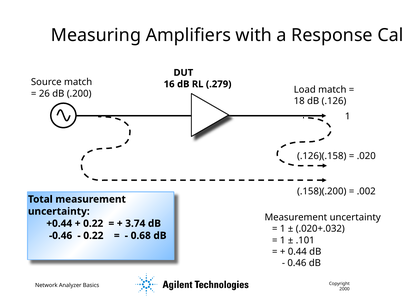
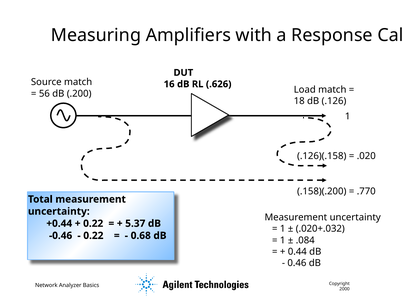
.279: .279 -> .626
26: 26 -> 56
.002: .002 -> .770
3.74: 3.74 -> 5.37
.101: .101 -> .084
